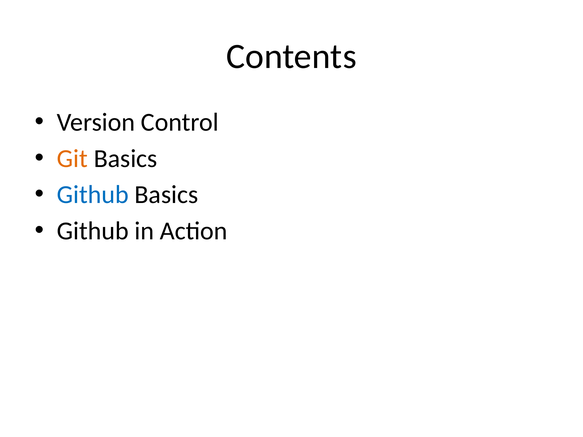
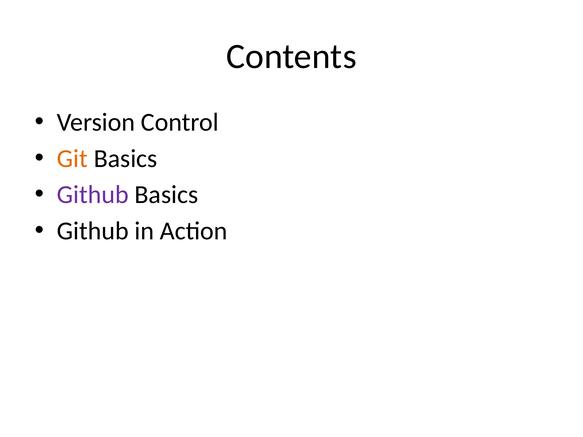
Github at (93, 195) colour: blue -> purple
